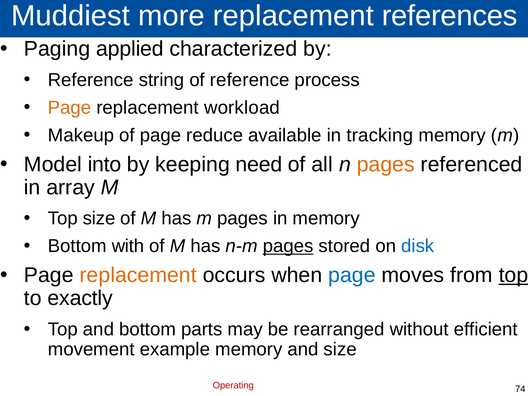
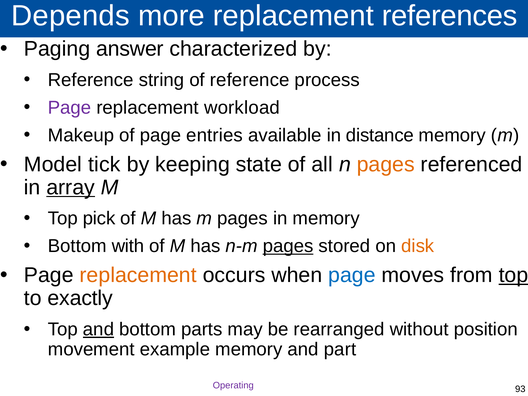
Muddiest: Muddiest -> Depends
applied: applied -> answer
Page at (70, 108) colour: orange -> purple
reduce: reduce -> entries
tracking: tracking -> distance
into: into -> tick
need: need -> state
array underline: none -> present
Top size: size -> pick
disk colour: blue -> orange
and at (99, 329) underline: none -> present
efficient: efficient -> position
and size: size -> part
Operating colour: red -> purple
74: 74 -> 93
